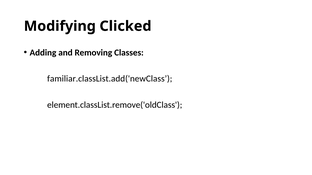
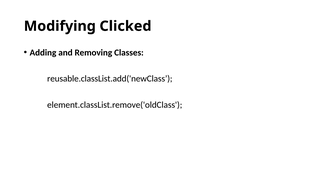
familiar.classList.add('newClass: familiar.classList.add('newClass -> reusable.classList.add('newClass
